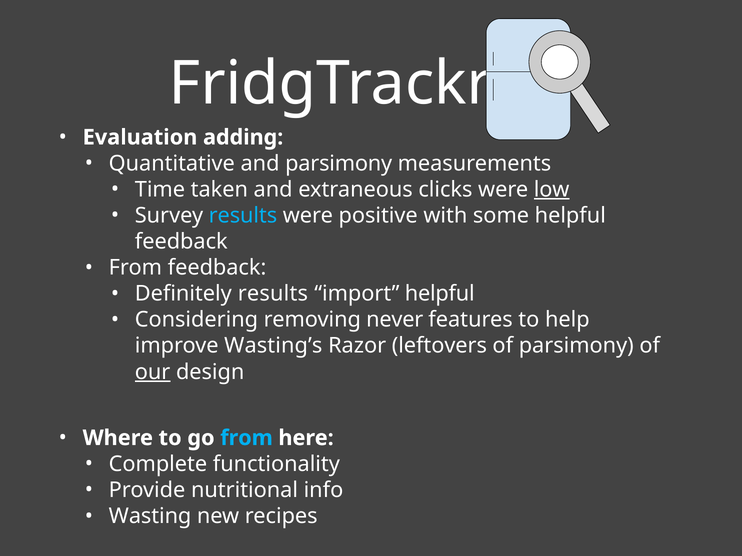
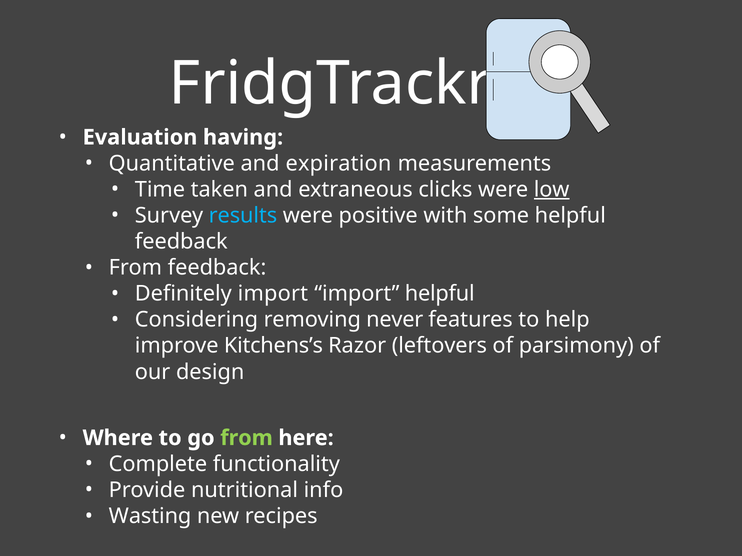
adding: adding -> having
and parsimony: parsimony -> expiration
Definitely results: results -> import
Wasting’s: Wasting’s -> Kitchens’s
our underline: present -> none
from at (247, 438) colour: light blue -> light green
